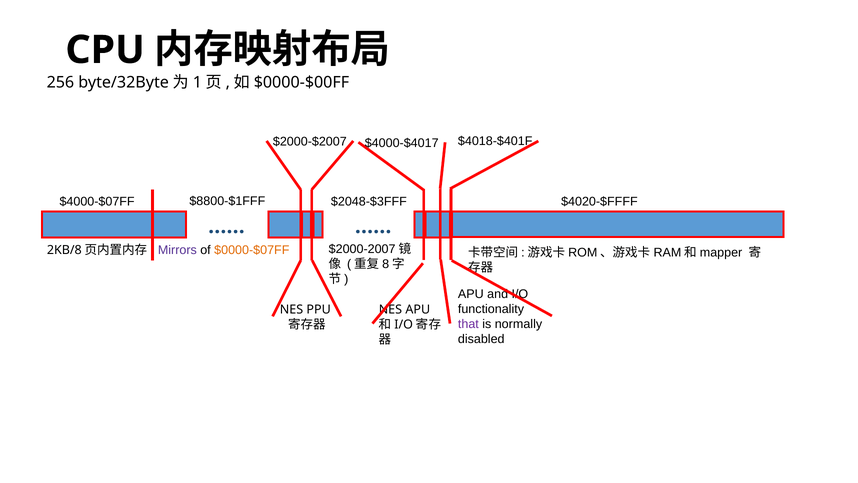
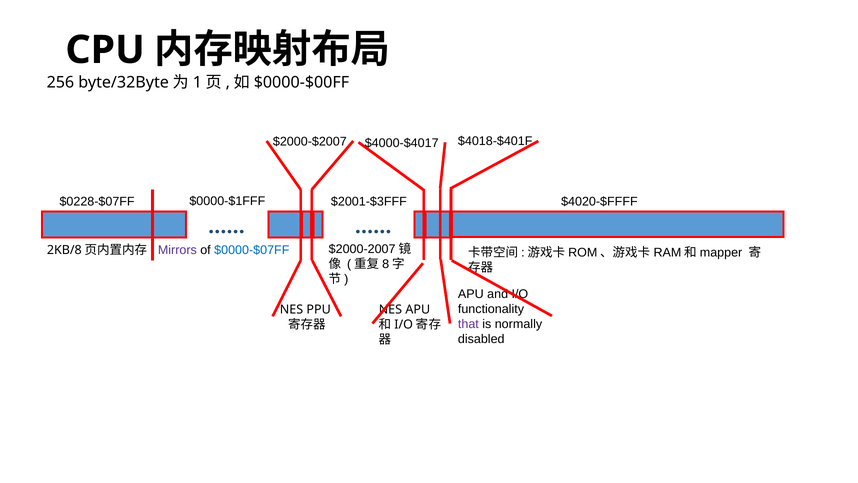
$8800-$1FFF: $8800-$1FFF -> $0000-$1FFF
$4000-$07FF: $4000-$07FF -> $0228-$07FF
$2048-$3FFF: $2048-$3FFF -> $2001-$3FFF
$0000-$07FF colour: orange -> blue
